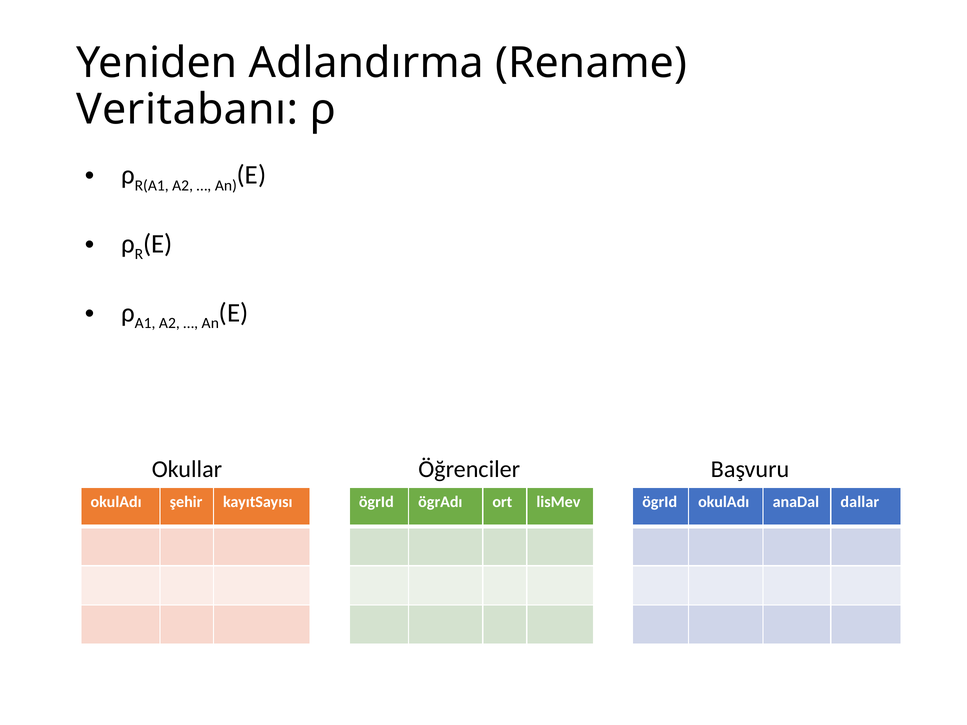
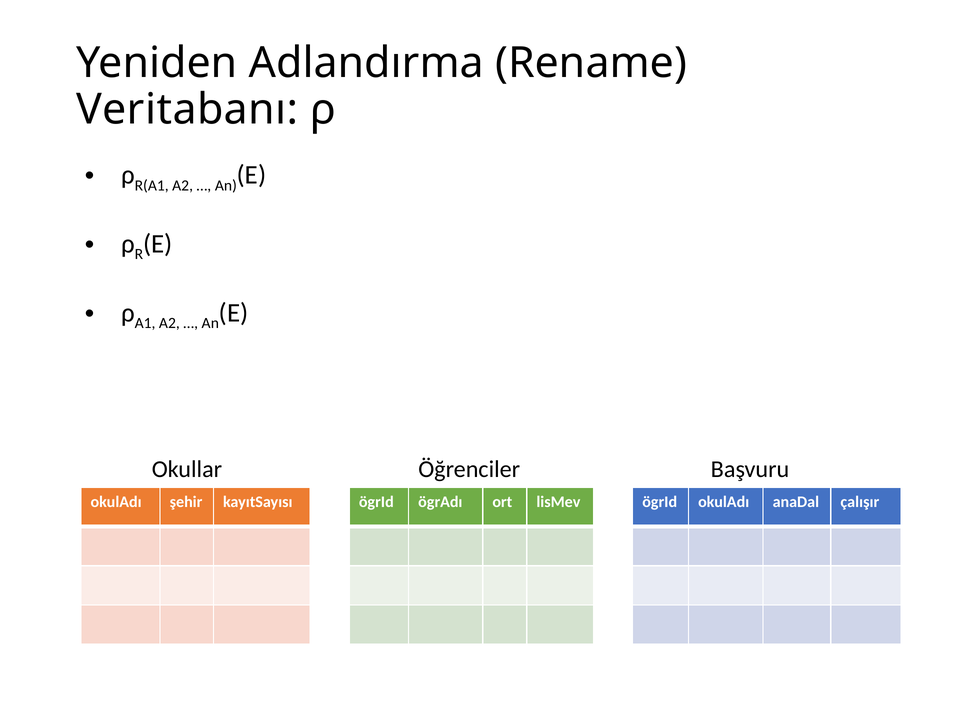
dallar: dallar -> çalışır
